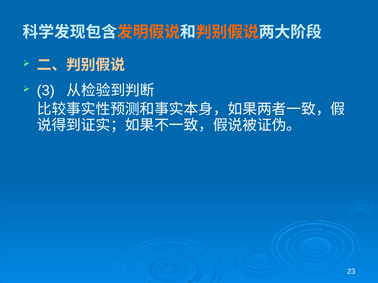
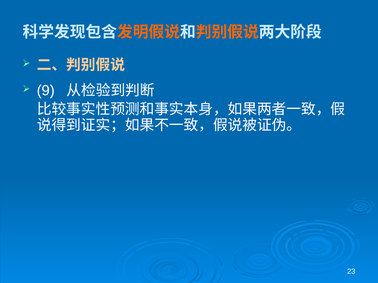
3: 3 -> 9
